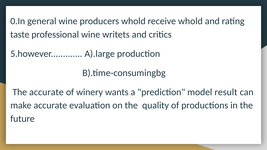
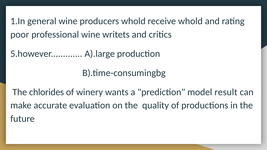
0.In: 0.In -> 1.In
taste: taste -> poor
The accurate: accurate -> chlorides
